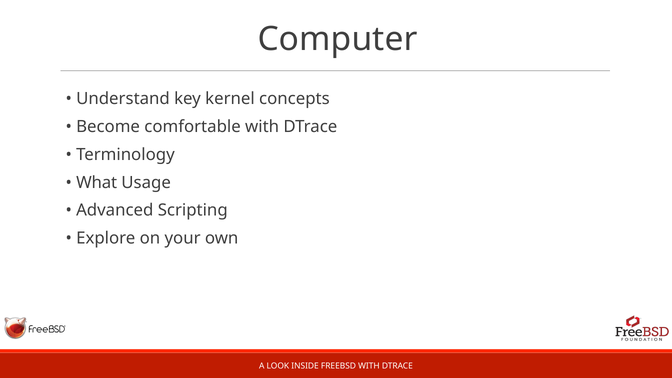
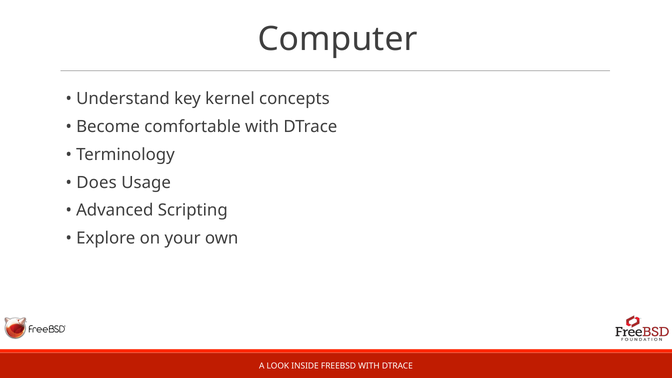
What: What -> Does
